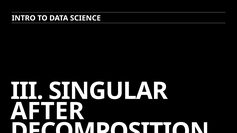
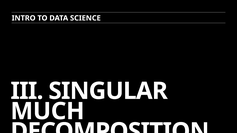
AFTER: AFTER -> MUCH
